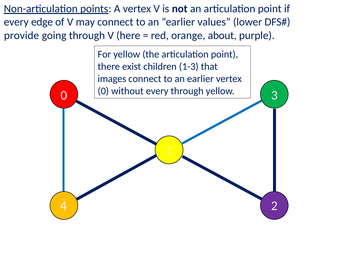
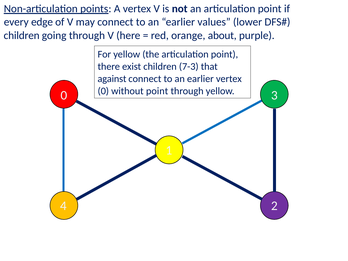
provide at (22, 35): provide -> children
1-3: 1-3 -> 7-3
images: images -> against
without every: every -> point
